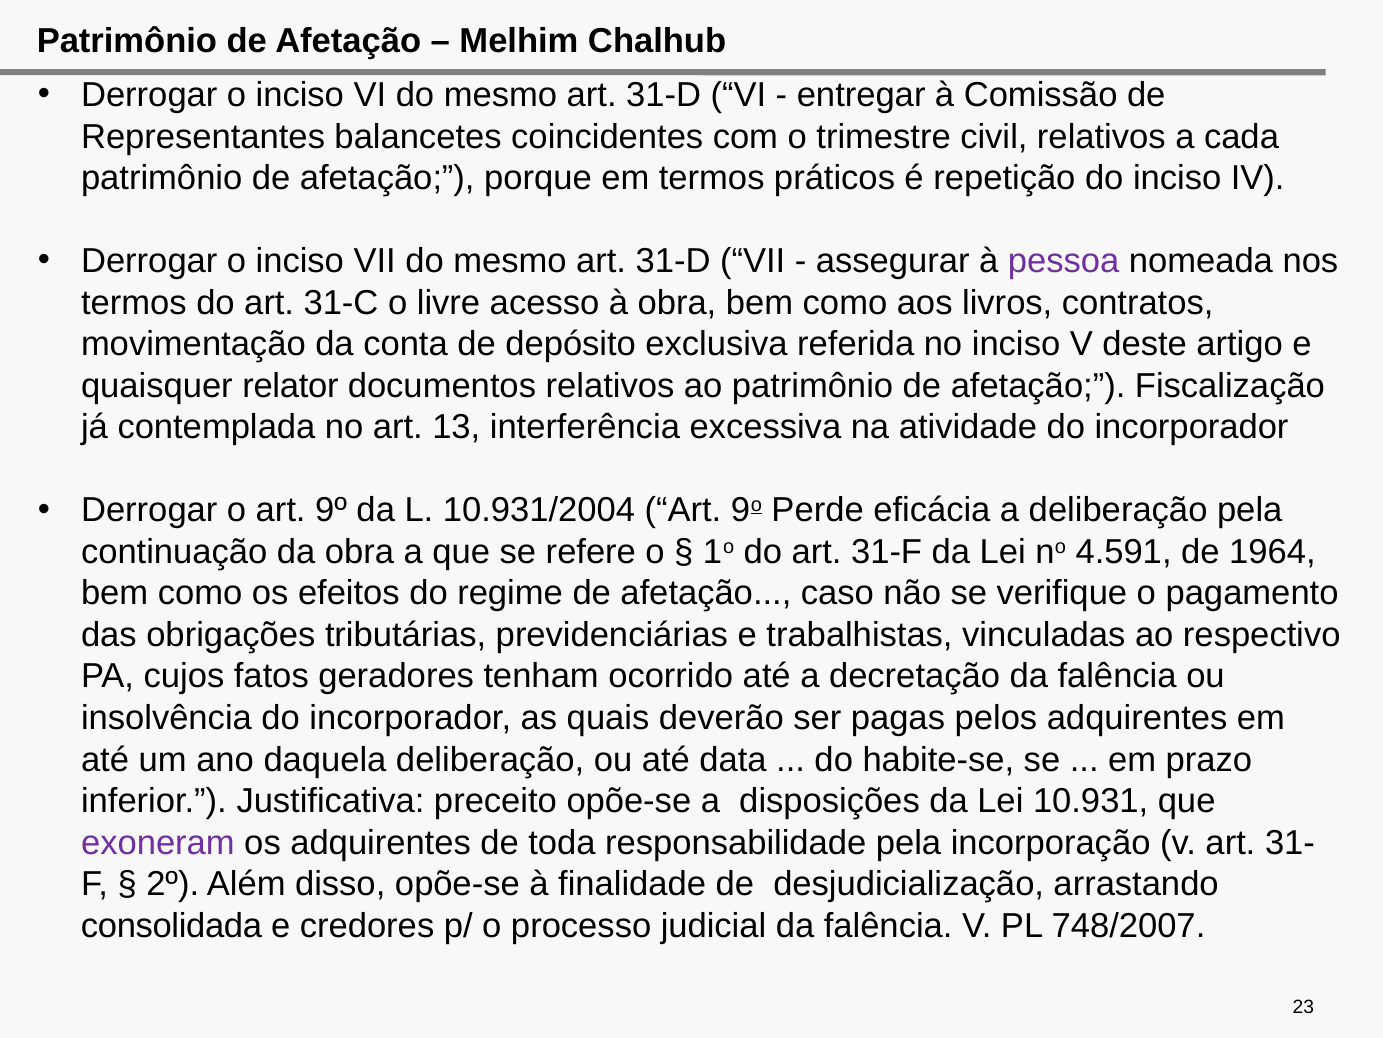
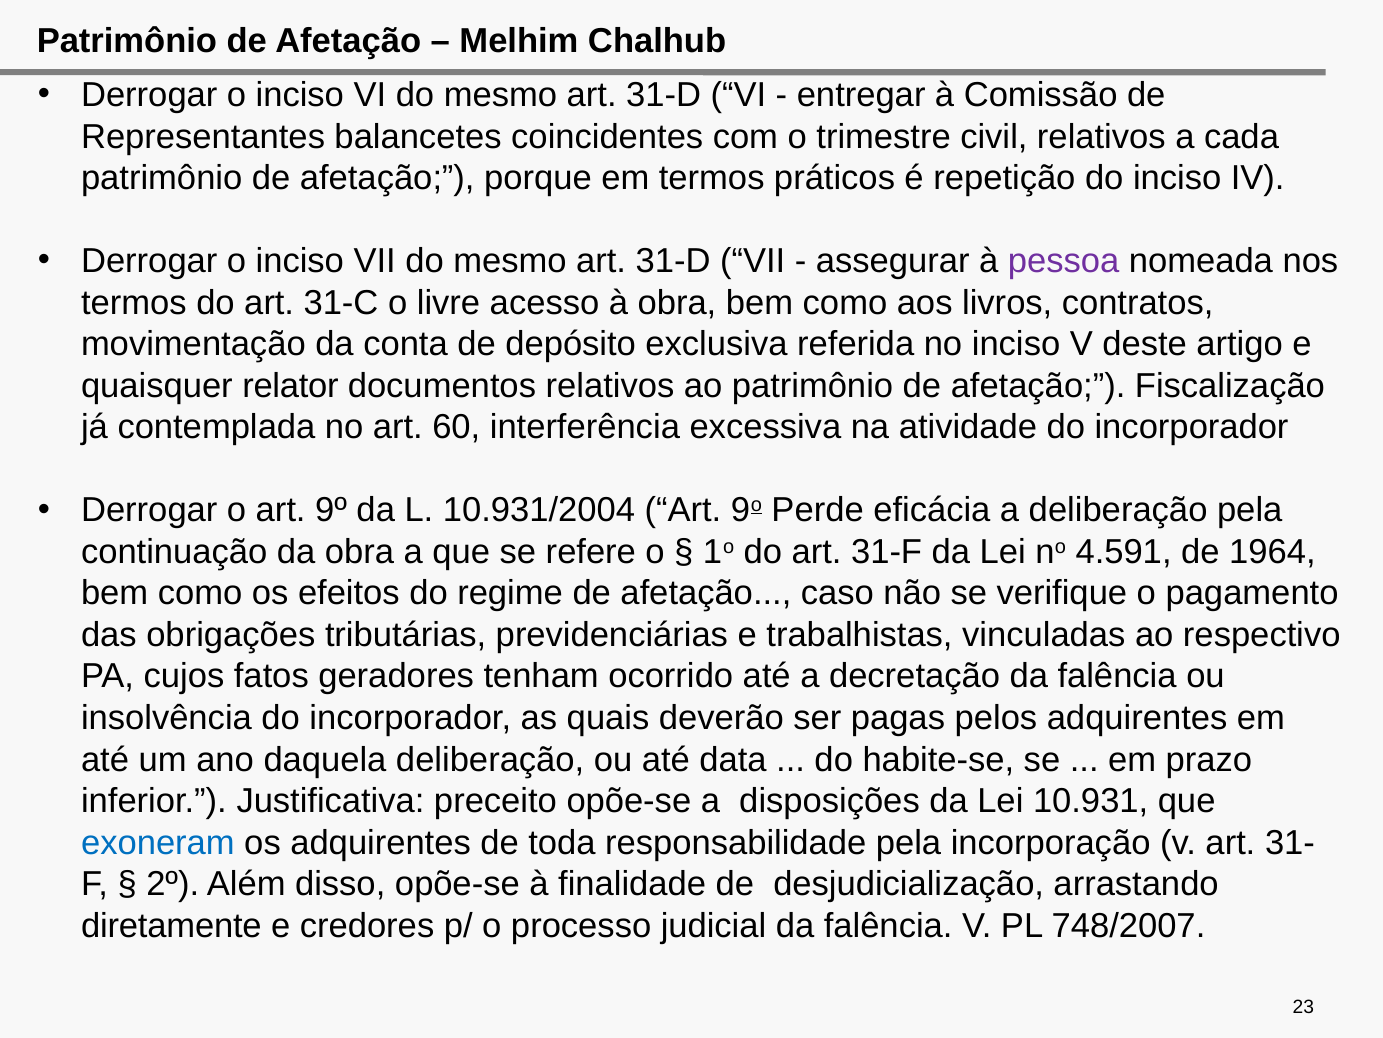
13: 13 -> 60
exoneram colour: purple -> blue
consolidada: consolidada -> diretamente
